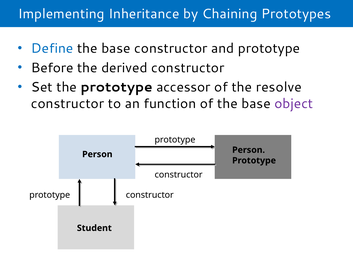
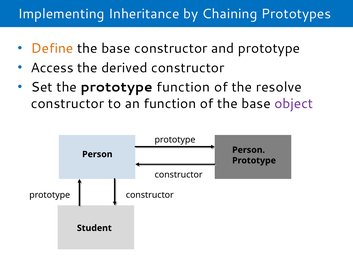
Define colour: blue -> orange
Before: Before -> Access
prototype accessor: accessor -> function
